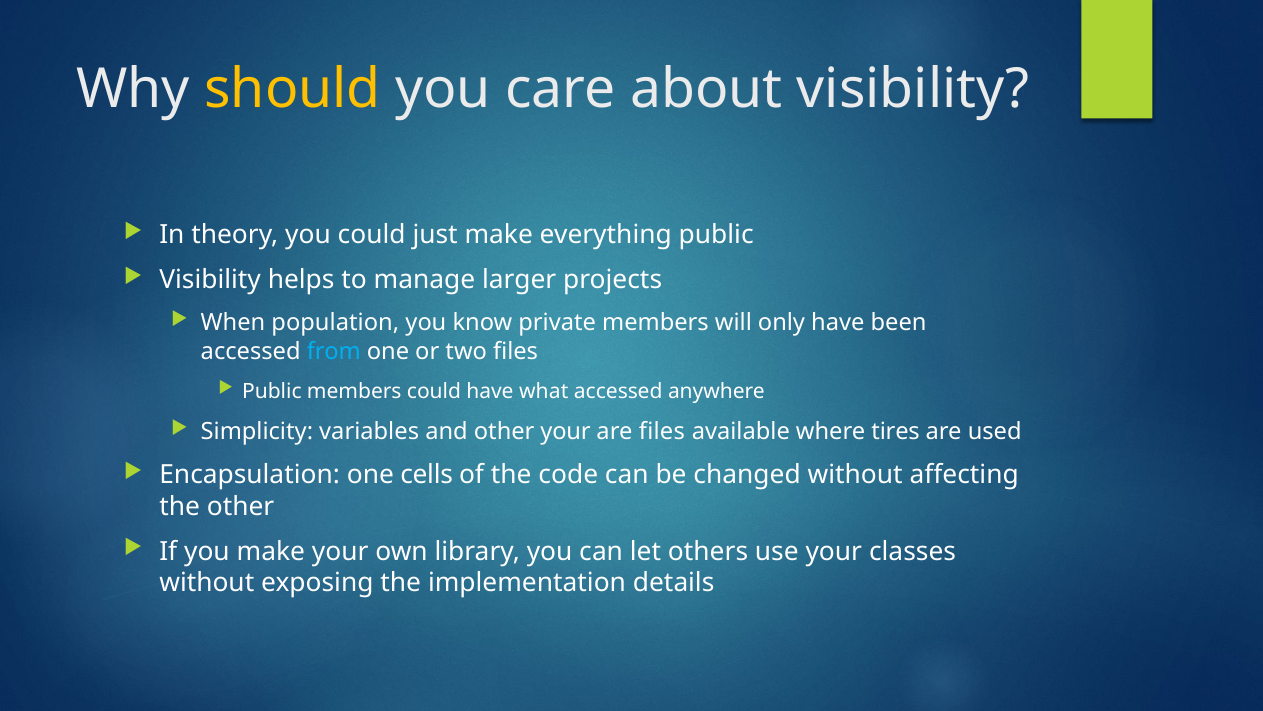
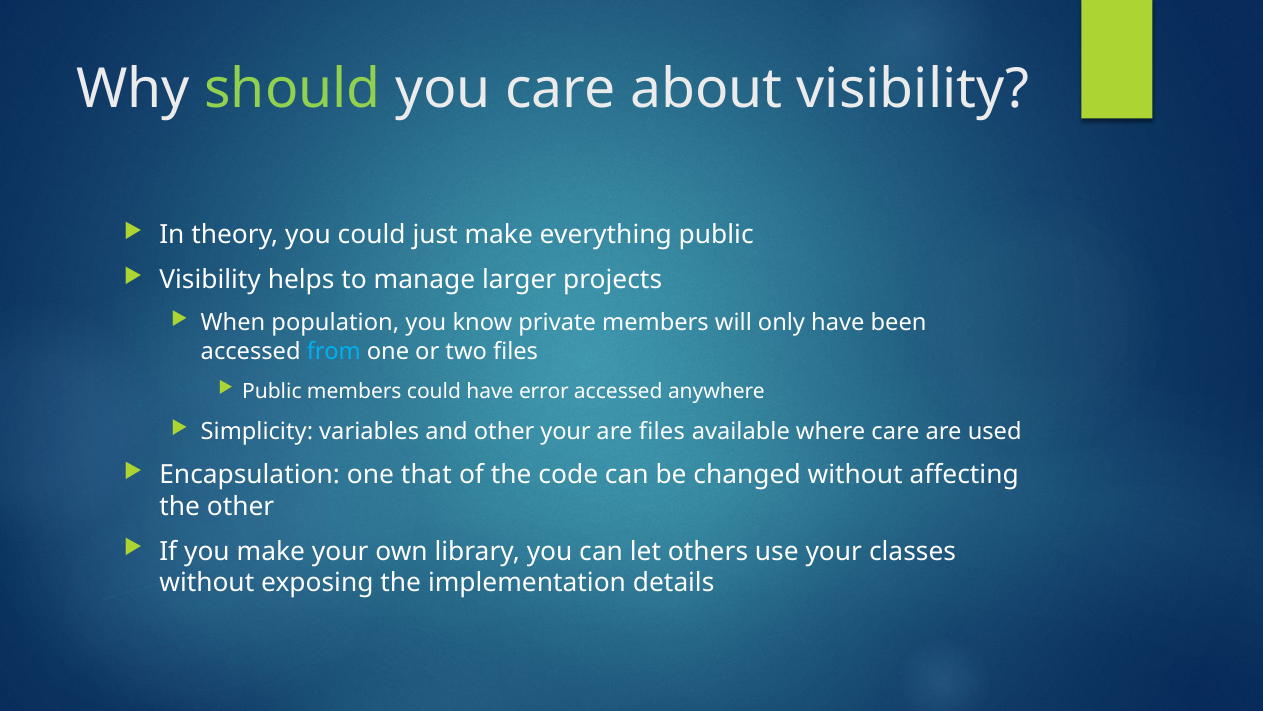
should colour: yellow -> light green
what: what -> error
where tires: tires -> care
cells: cells -> that
